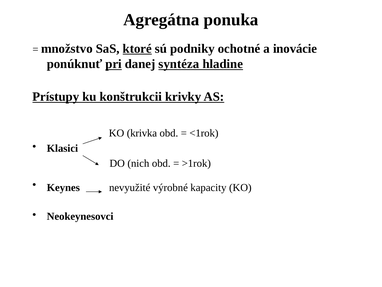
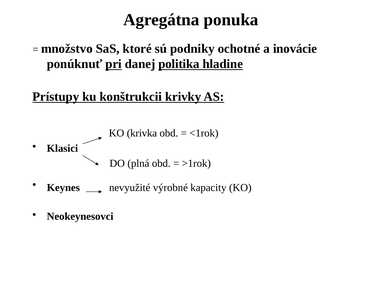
ktoré underline: present -> none
syntéza: syntéza -> politika
nich: nich -> plná
